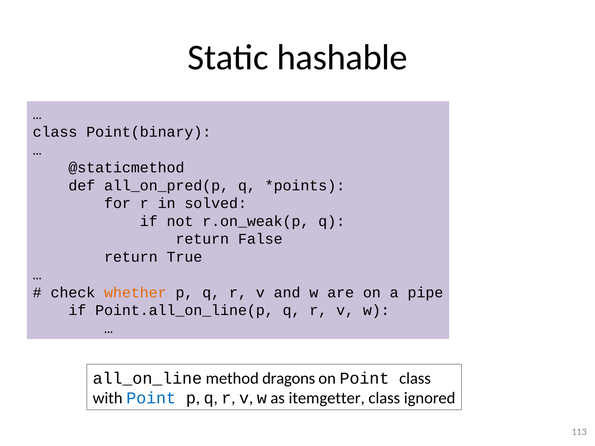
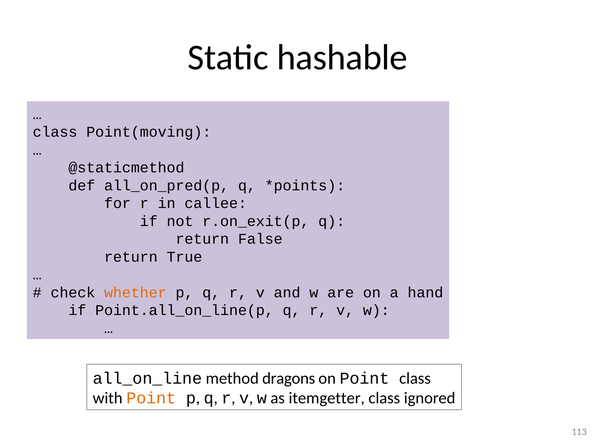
Point(binary: Point(binary -> Point(moving
solved: solved -> callee
r.on_weak(p: r.on_weak(p -> r.on_exit(p
pipe: pipe -> hand
Point at (151, 398) colour: blue -> orange
